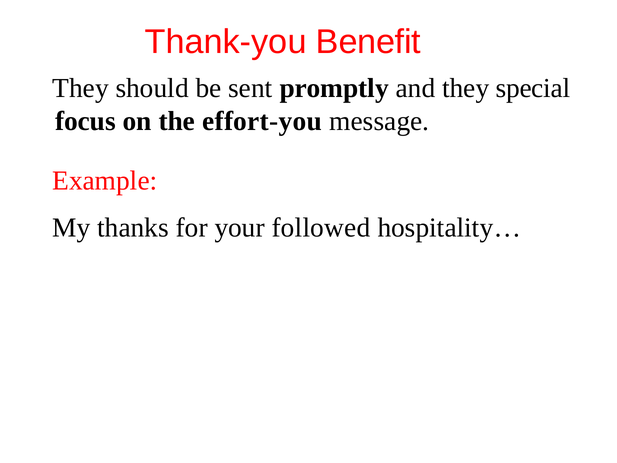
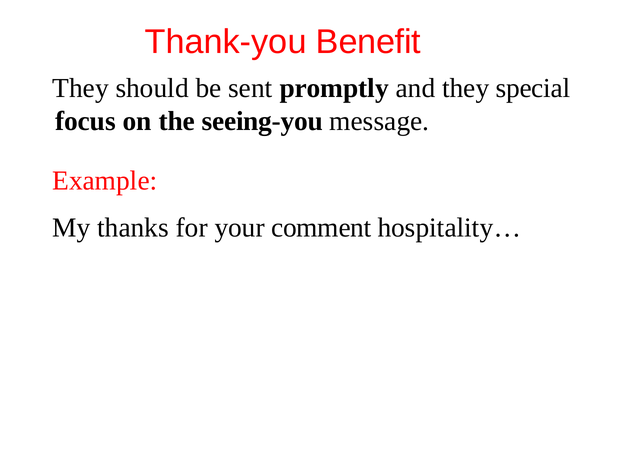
effort-you: effort-you -> seeing-you
followed: followed -> comment
